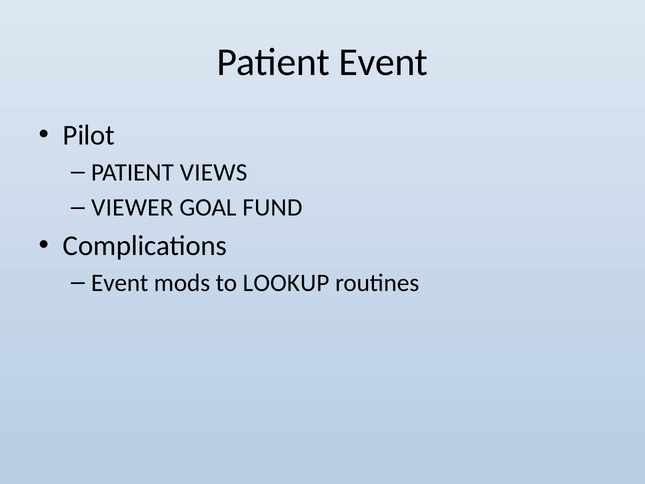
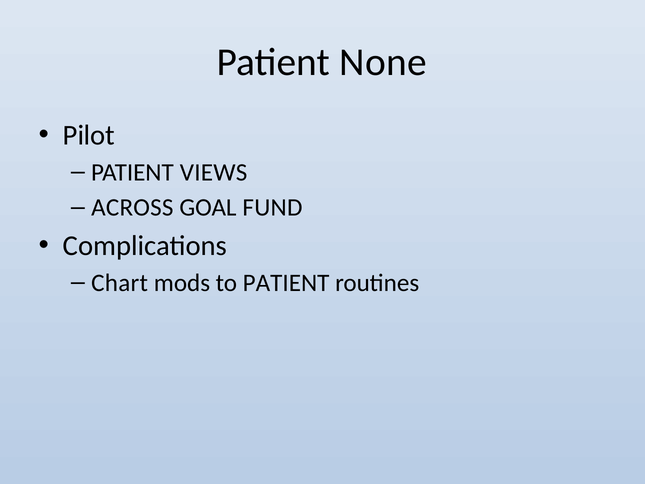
Patient Event: Event -> None
VIEWER: VIEWER -> ACROSS
Event at (120, 283): Event -> Chart
to LOOKUP: LOOKUP -> PATIENT
